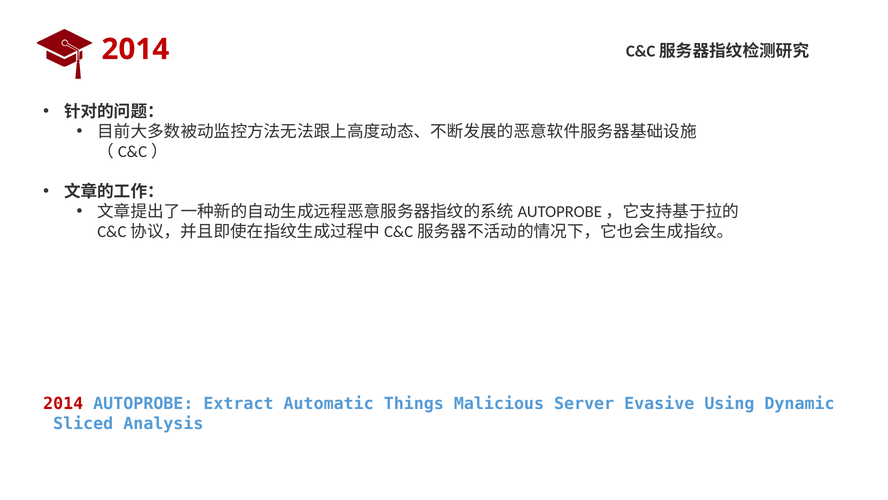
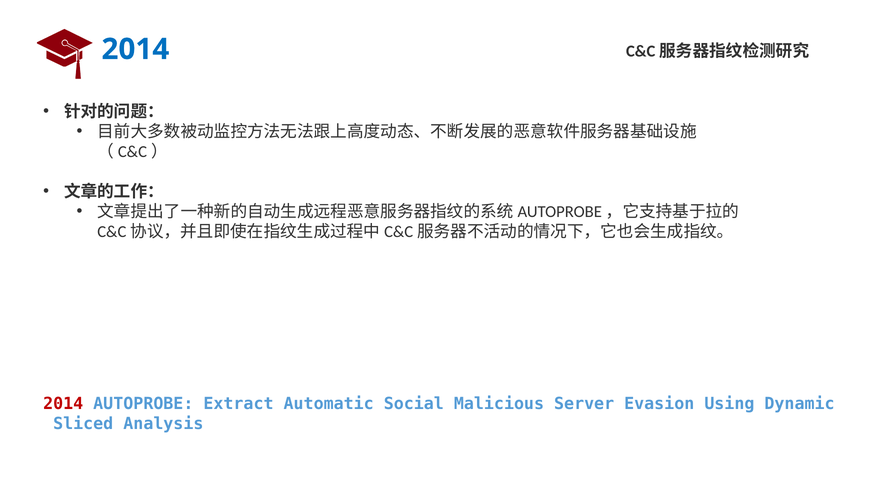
2014 at (135, 49) colour: red -> blue
Things: Things -> Social
Evasive: Evasive -> Evasion
